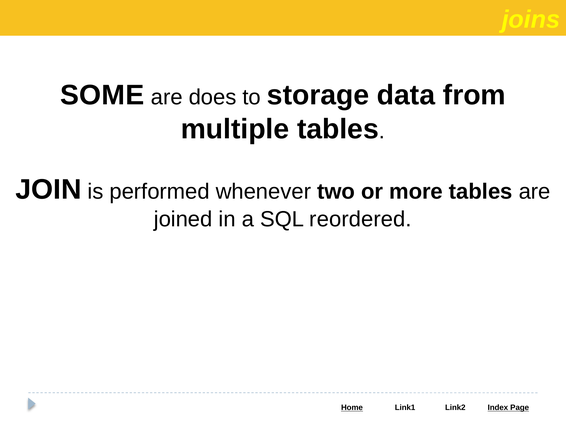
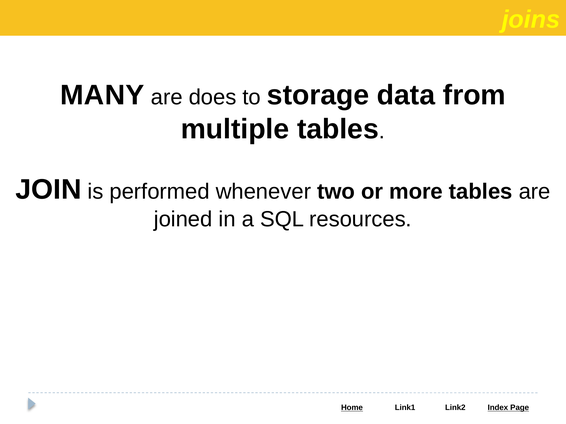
SOME: SOME -> MANY
reordered: reordered -> resources
